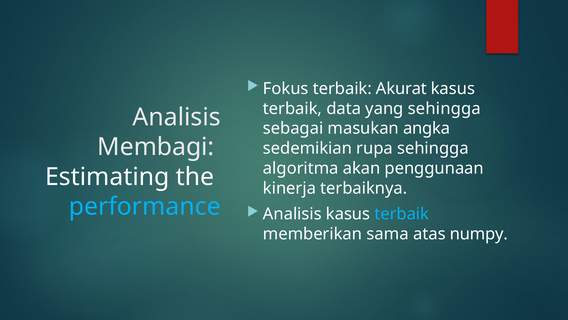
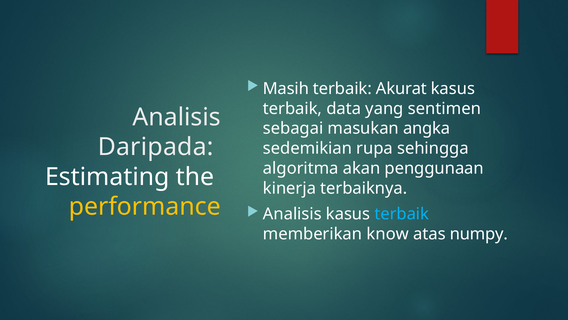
Fokus: Fokus -> Masih
yang sehingga: sehingga -> sentimen
Membagi: Membagi -> Daripada
performance colour: light blue -> yellow
sama: sama -> know
